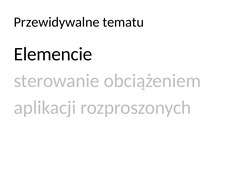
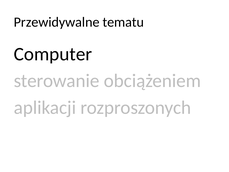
Elemencie: Elemencie -> Computer
